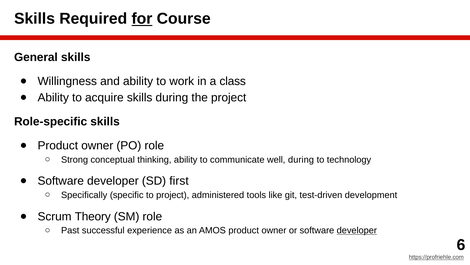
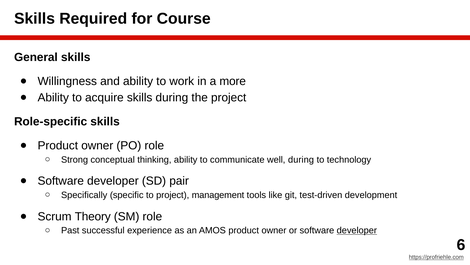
for underline: present -> none
class: class -> more
first: first -> pair
administered: administered -> management
